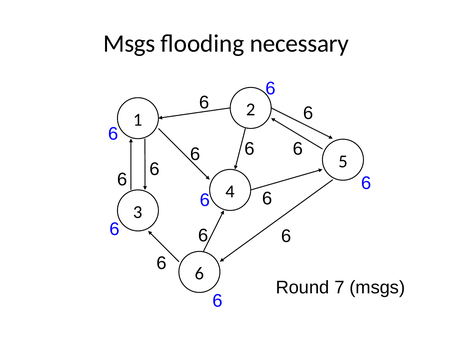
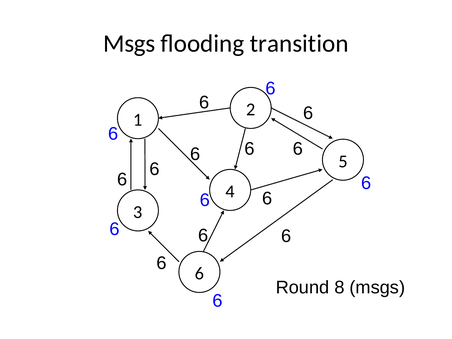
necessary: necessary -> transition
7: 7 -> 8
